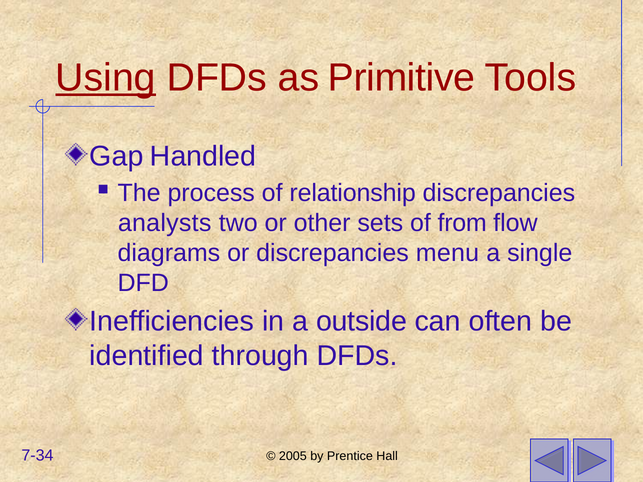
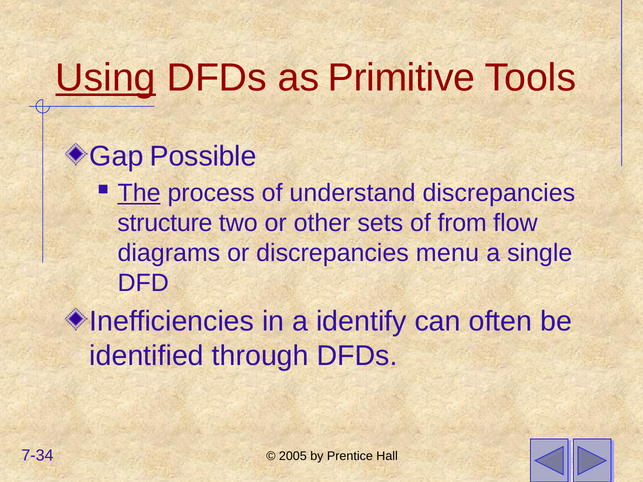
Handled: Handled -> Possible
The underline: none -> present
relationship: relationship -> understand
analysts: analysts -> structure
outside: outside -> identify
